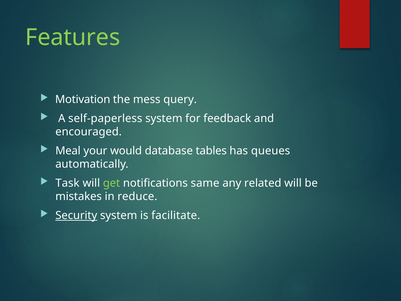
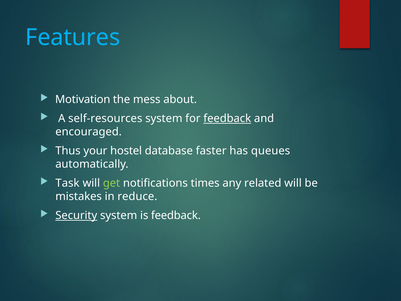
Features colour: light green -> light blue
query: query -> about
self-paperless: self-paperless -> self-resources
feedback at (227, 118) underline: none -> present
Meal: Meal -> Thus
would: would -> hostel
tables: tables -> faster
same: same -> times
is facilitate: facilitate -> feedback
